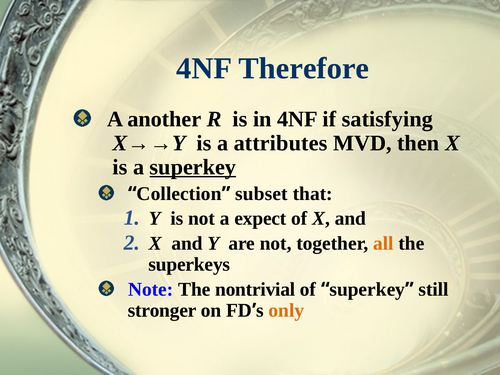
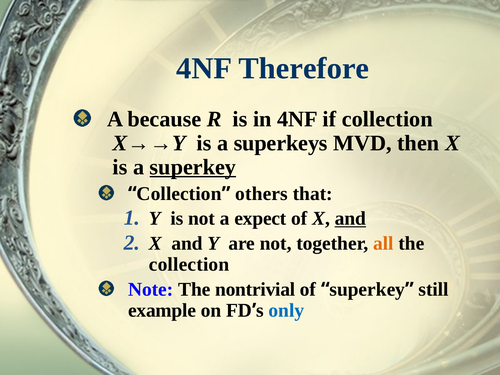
another: another -> because
if satisfying: satisfying -> collection
attributes: attributes -> superkeys
subset: subset -> others
and at (350, 219) underline: none -> present
superkeys at (189, 264): superkeys -> collection
stronger: stronger -> example
only colour: orange -> blue
